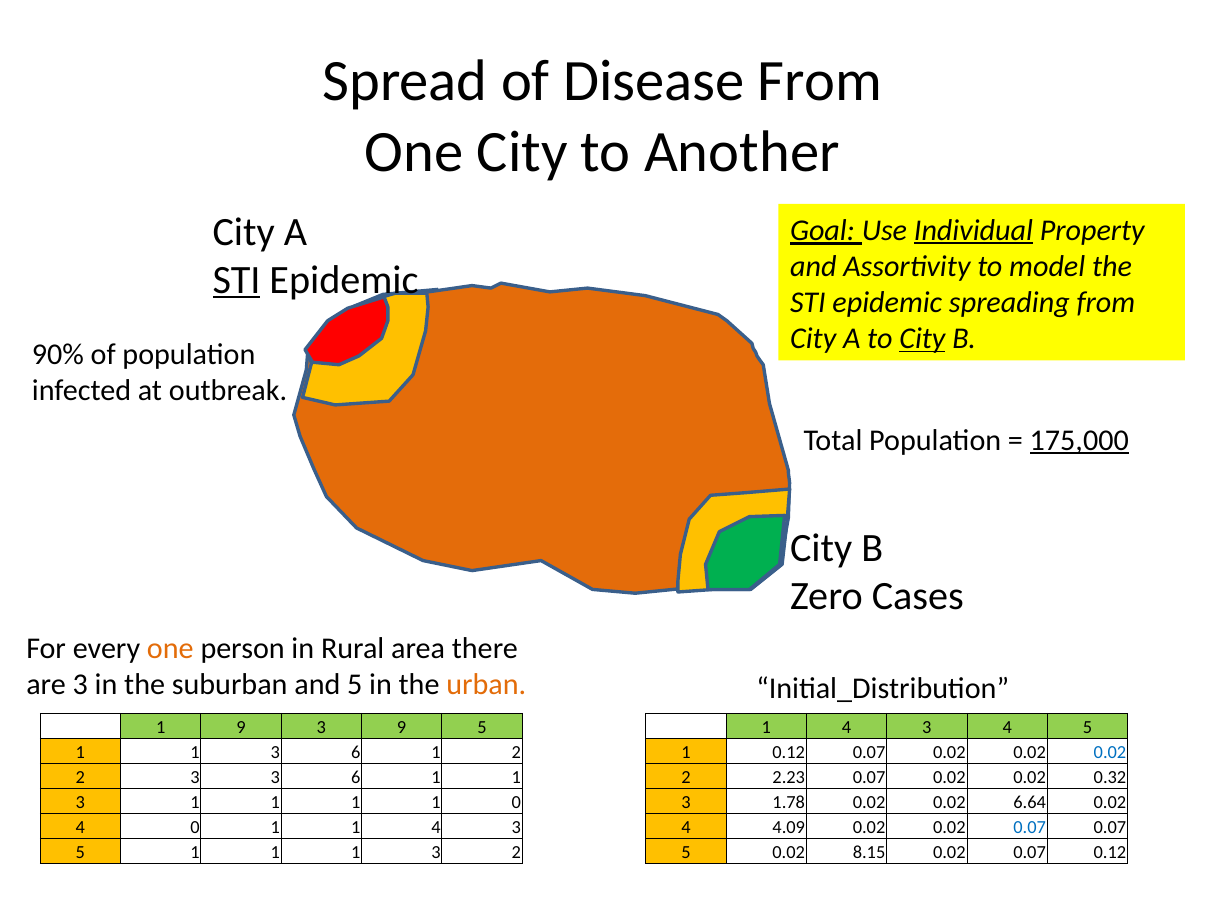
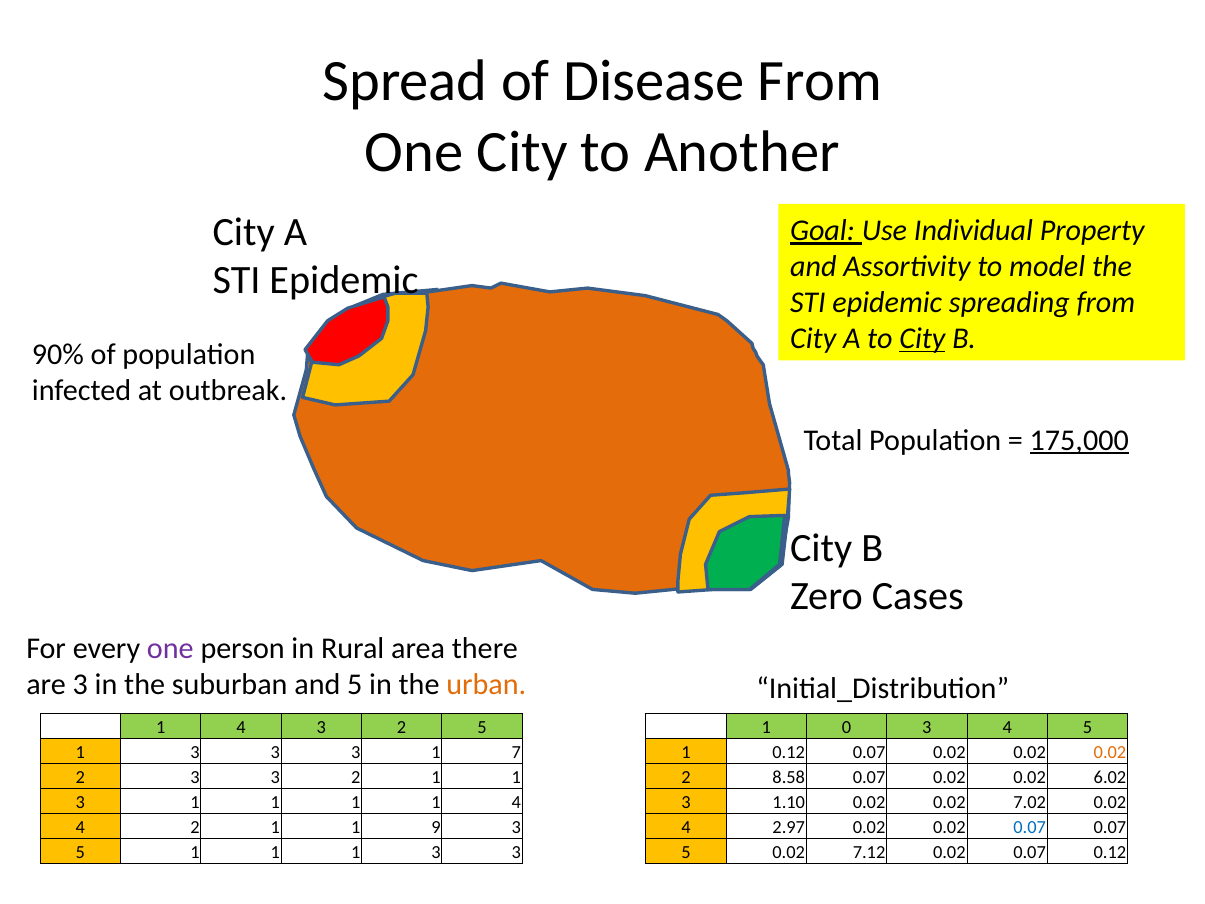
Individual underline: present -> none
STI at (237, 280) underline: present -> none
one at (170, 649) colour: orange -> purple
9 at (241, 727): 9 -> 4
9 at (402, 727): 9 -> 2
4 at (847, 727): 4 -> 0
1 at (195, 752): 1 -> 3
6 at (356, 752): 6 -> 3
1 2: 2 -> 7
0.02 at (1110, 752) colour: blue -> orange
3 3 6: 6 -> 2
2.23: 2.23 -> 8.58
0.32: 0.32 -> 6.02
1 1 0: 0 -> 4
1.78: 1.78 -> 1.10
6.64: 6.64 -> 7.02
4 0: 0 -> 2
1 1 4: 4 -> 9
4.09: 4.09 -> 2.97
1 1 3 2: 2 -> 3
8.15: 8.15 -> 7.12
